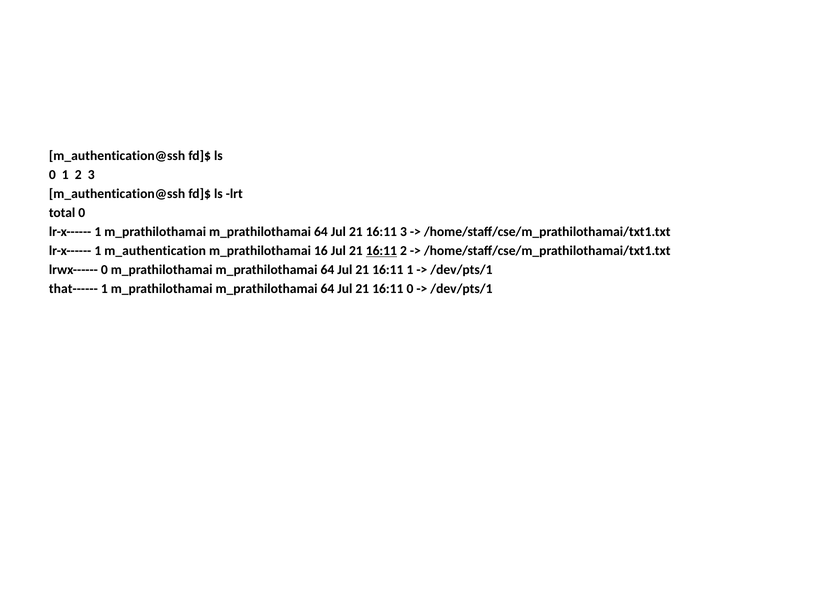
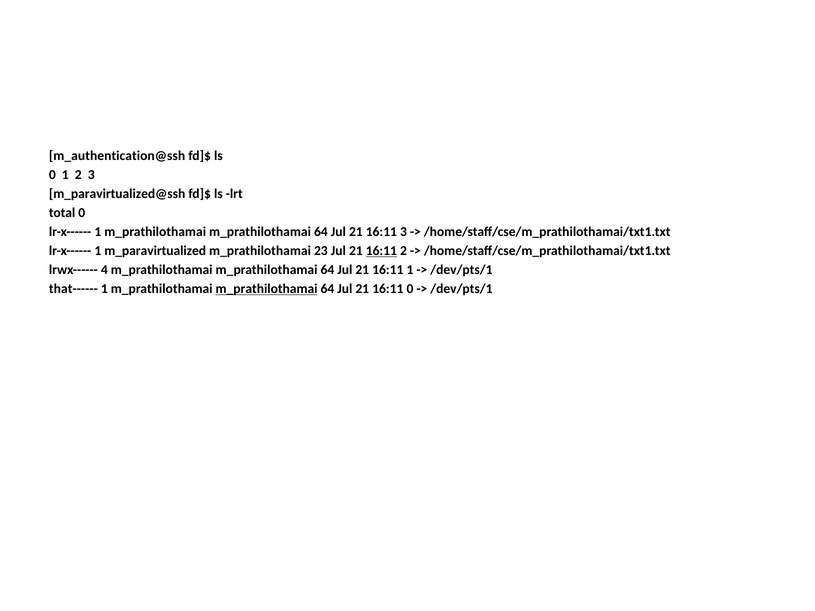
m_authentication@ssh at (117, 194): m_authentication@ssh -> m_paravirtualized@ssh
m_authentication: m_authentication -> m_paravirtualized
16: 16 -> 23
lrwx------ 0: 0 -> 4
m_prathilothamai at (267, 289) underline: none -> present
